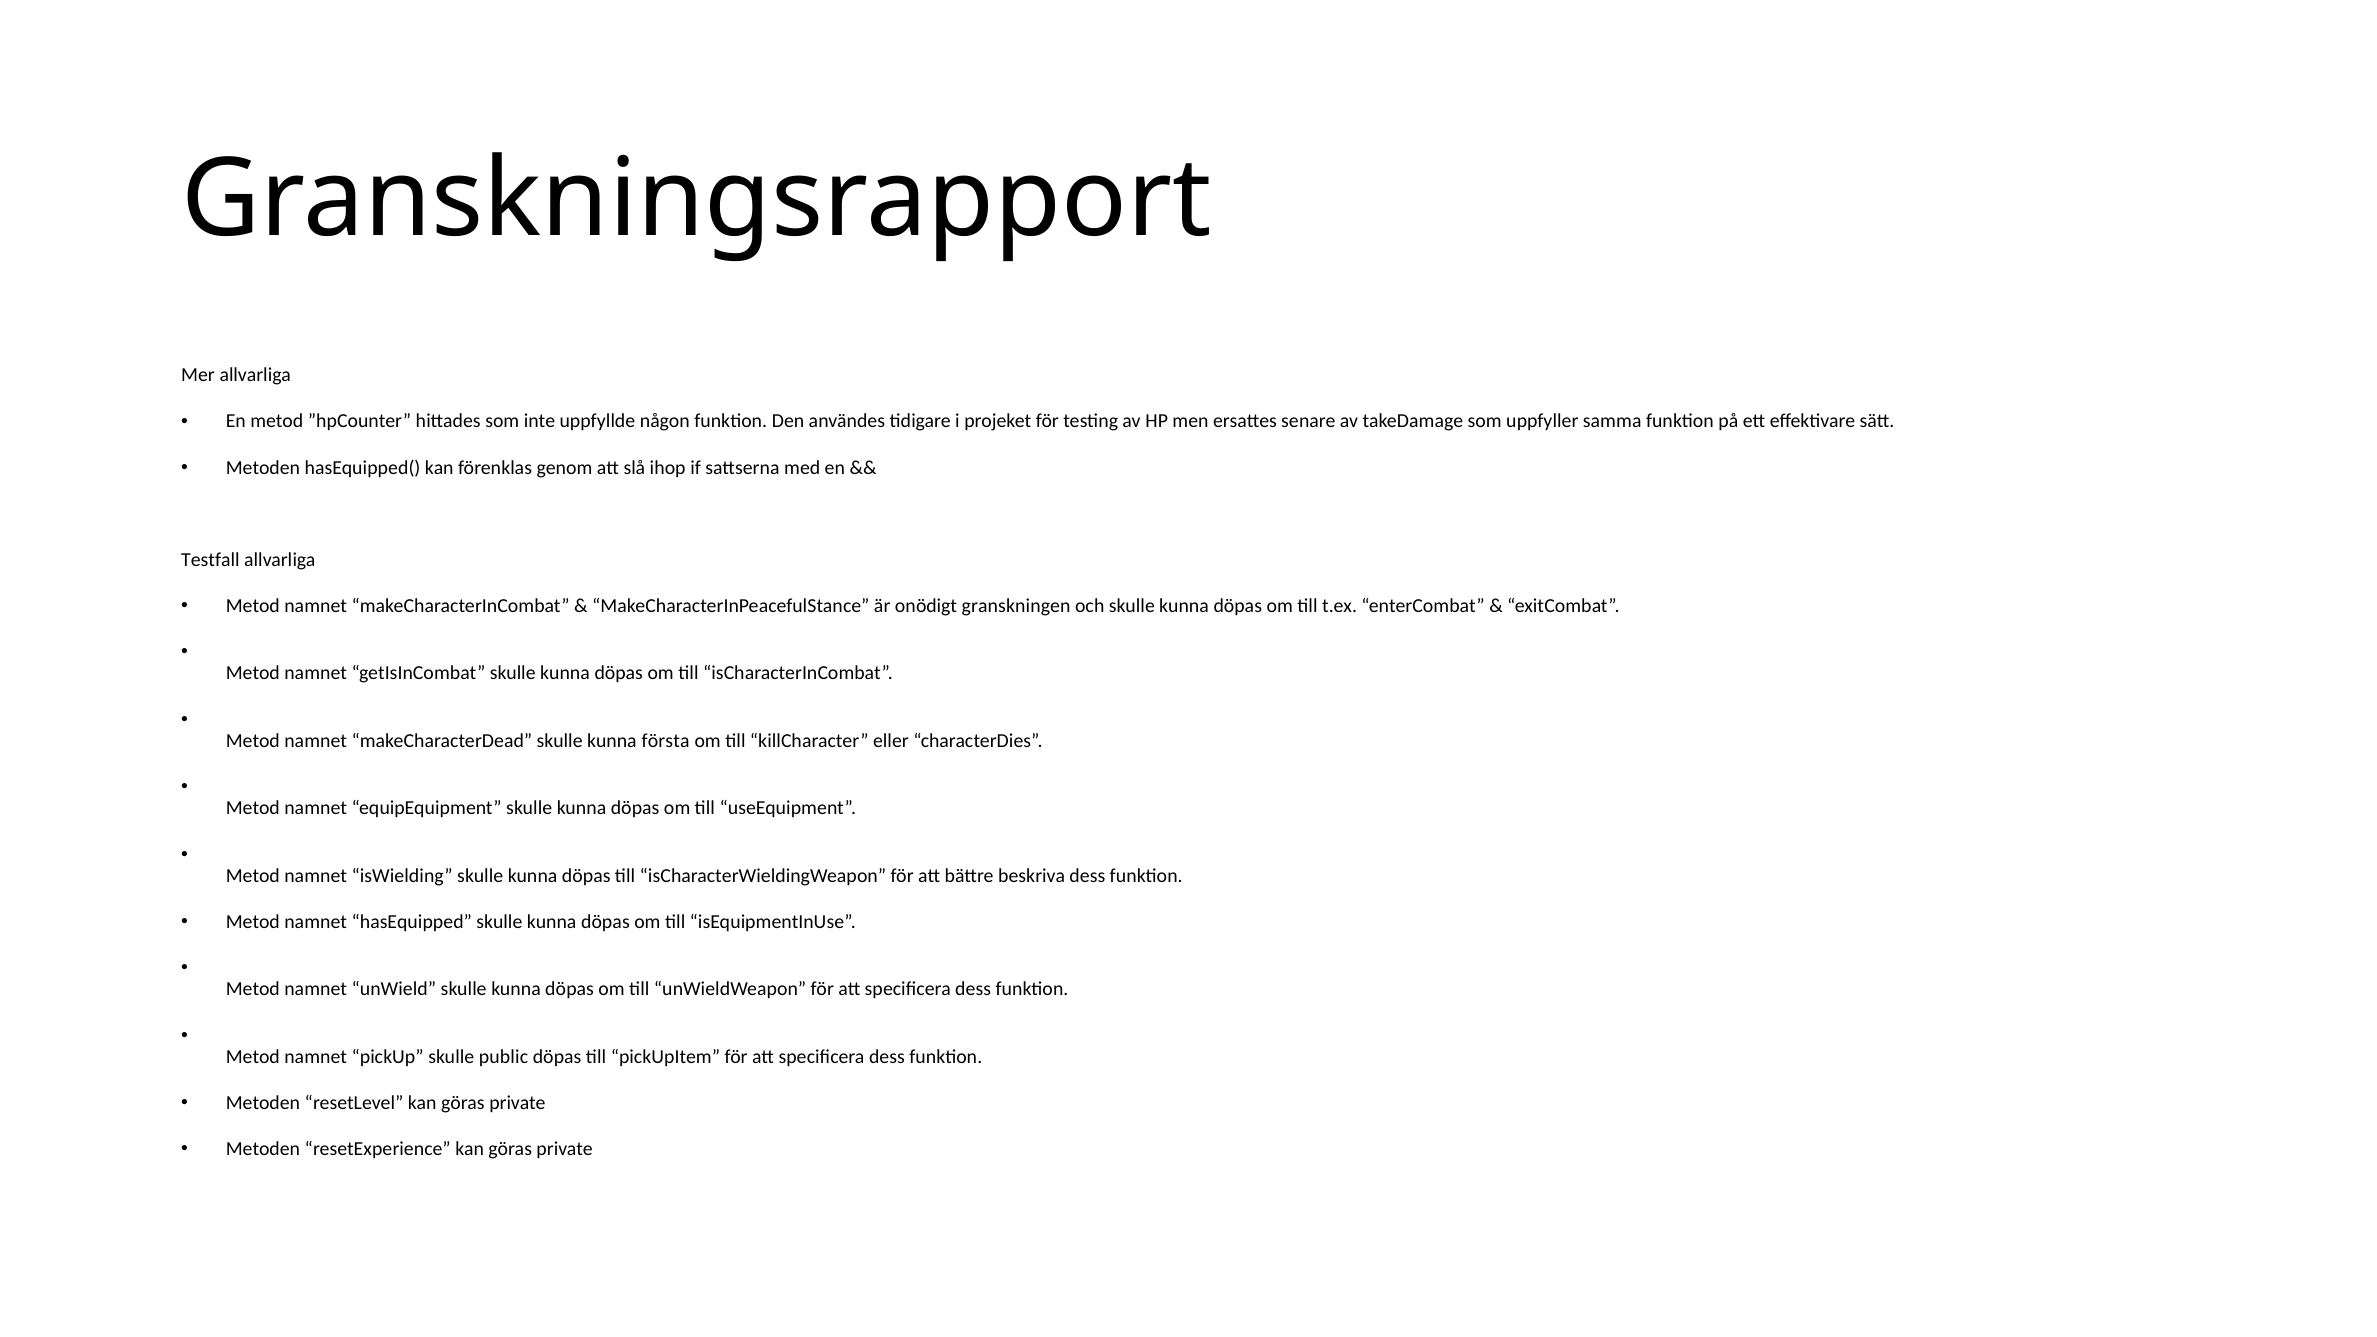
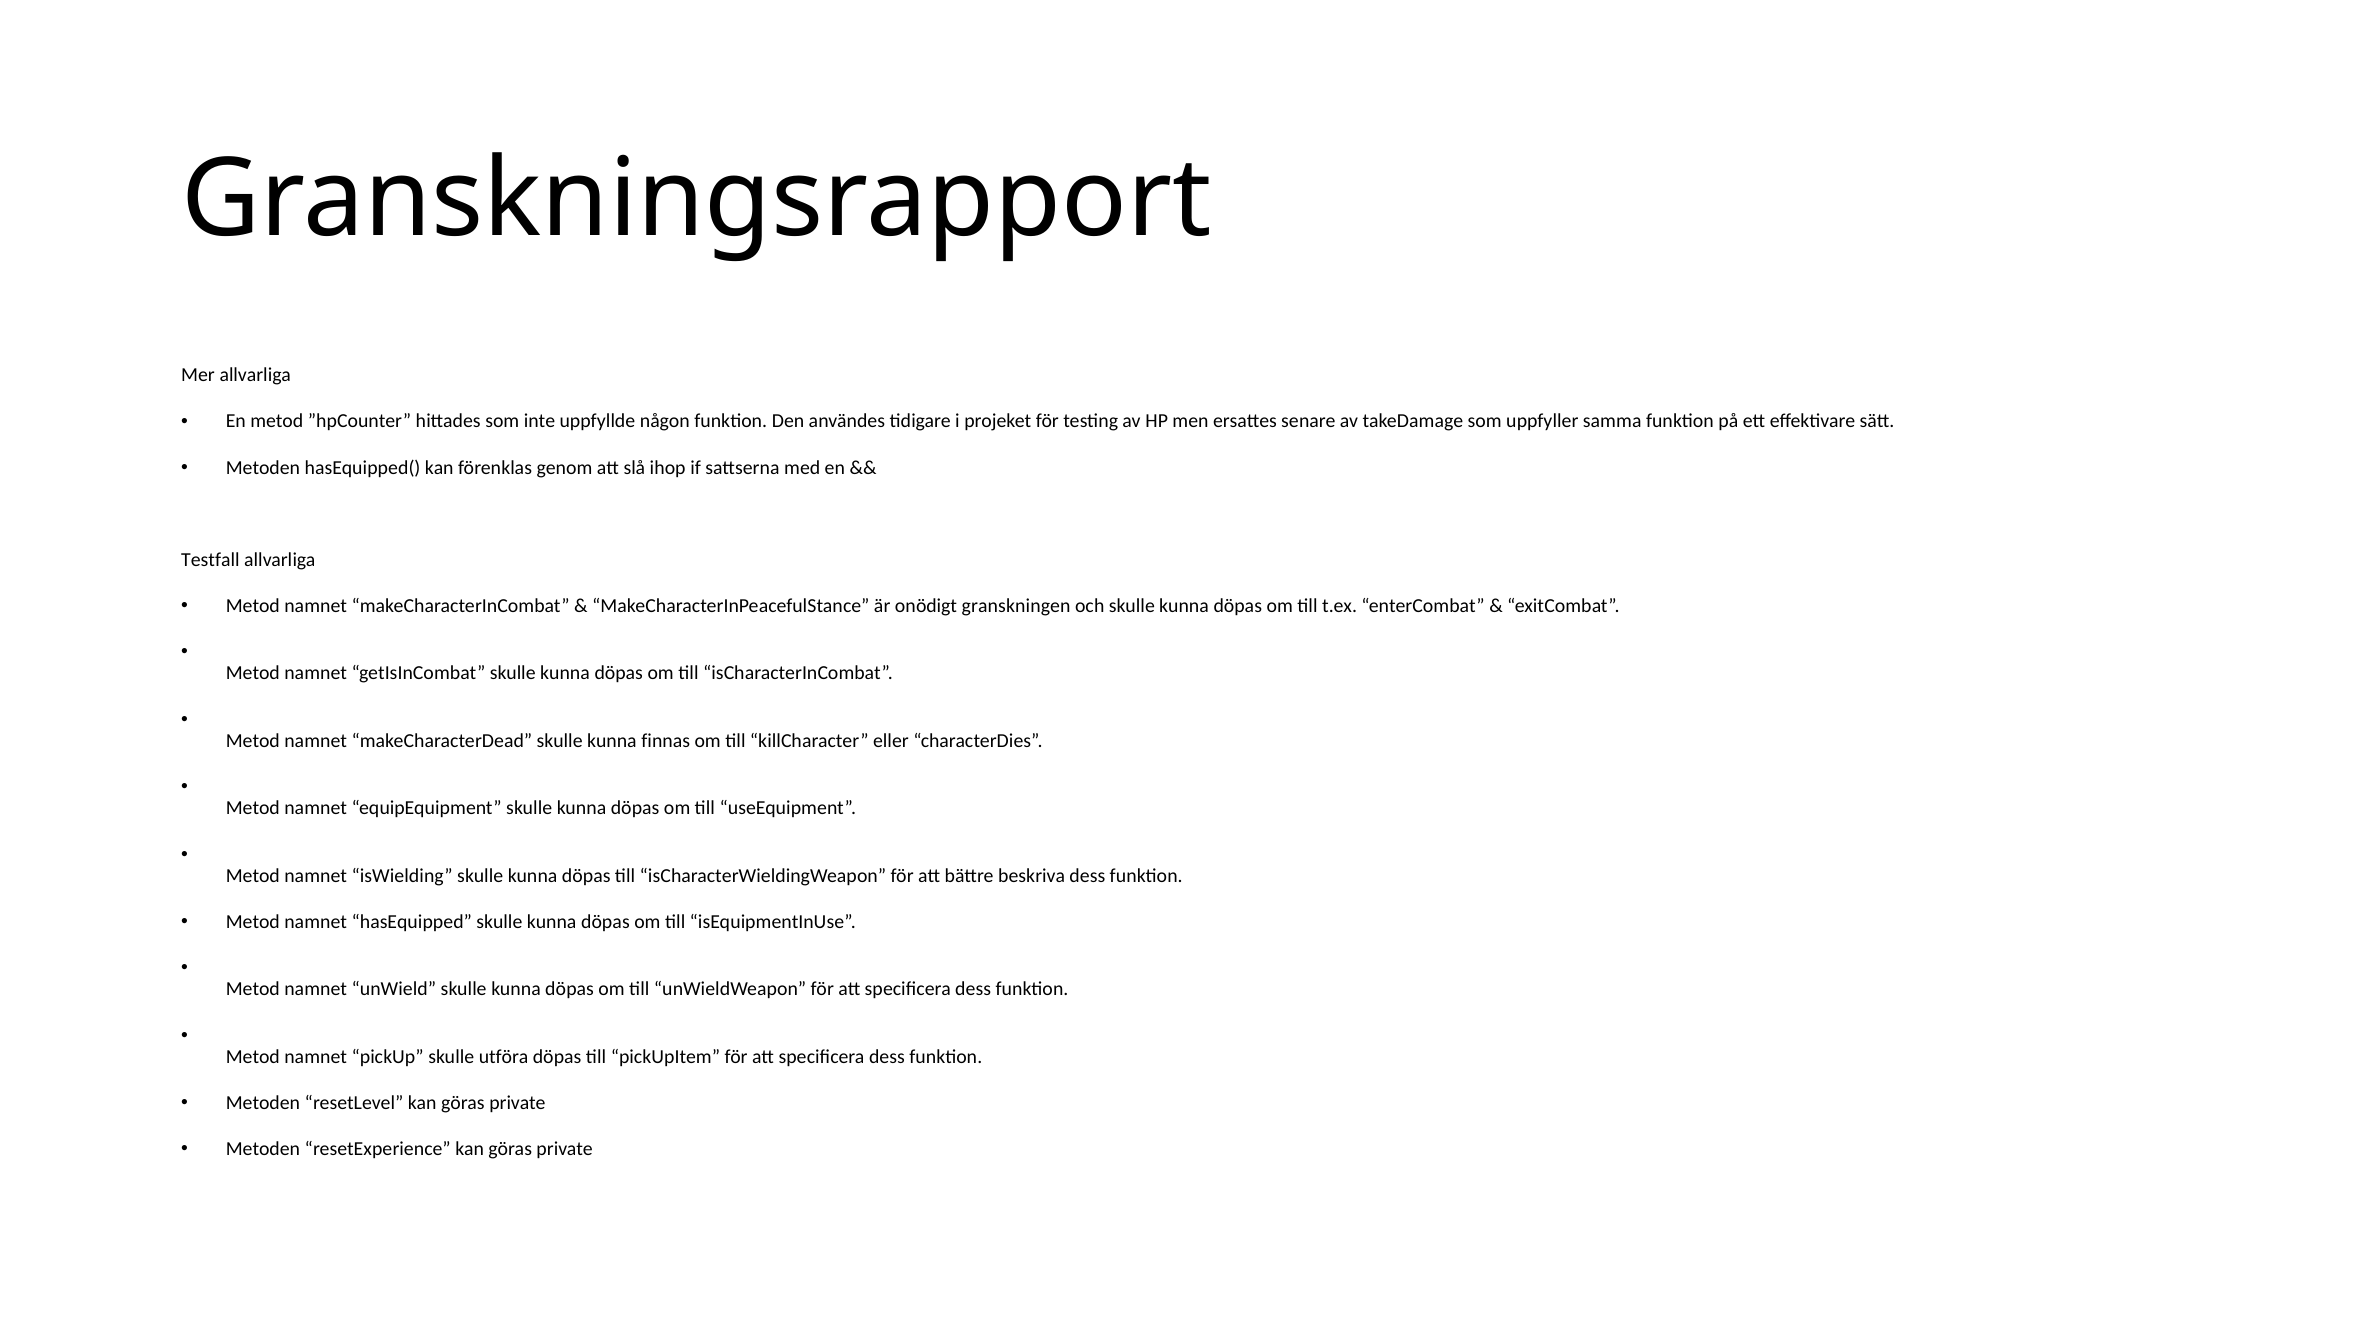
första: första -> finnas
public: public -> utföra
